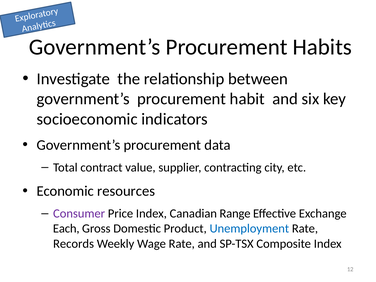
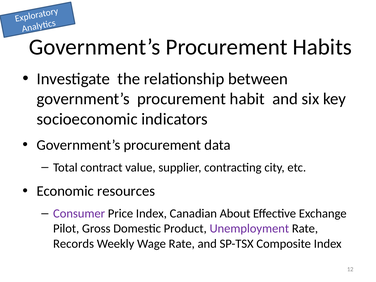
Range: Range -> About
Each: Each -> Pilot
Unemployment colour: blue -> purple
